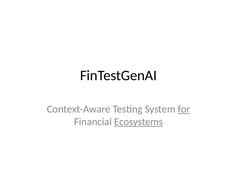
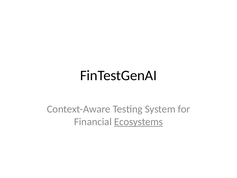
for underline: present -> none
